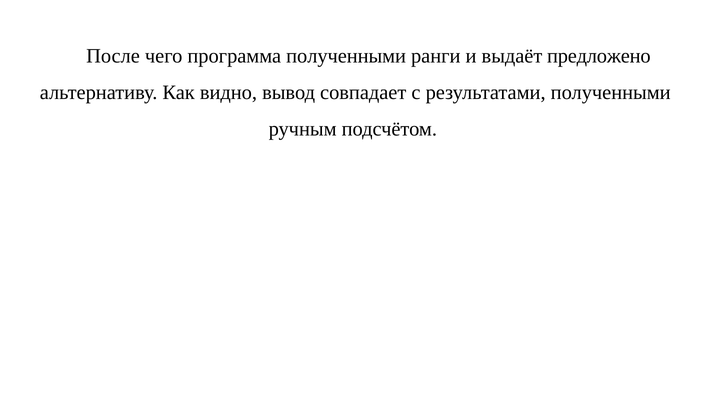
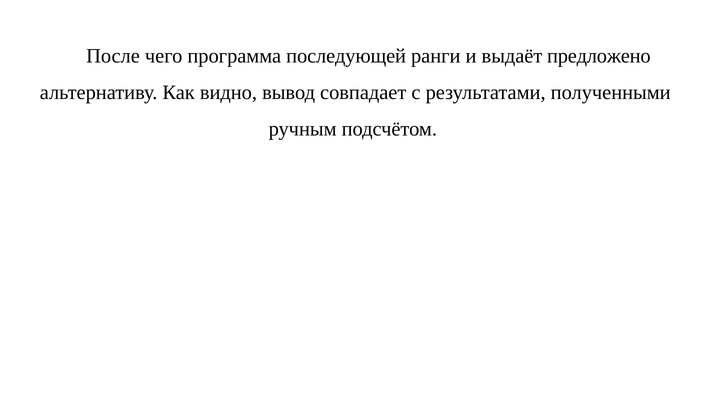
программа полученными: полученными -> последующей
